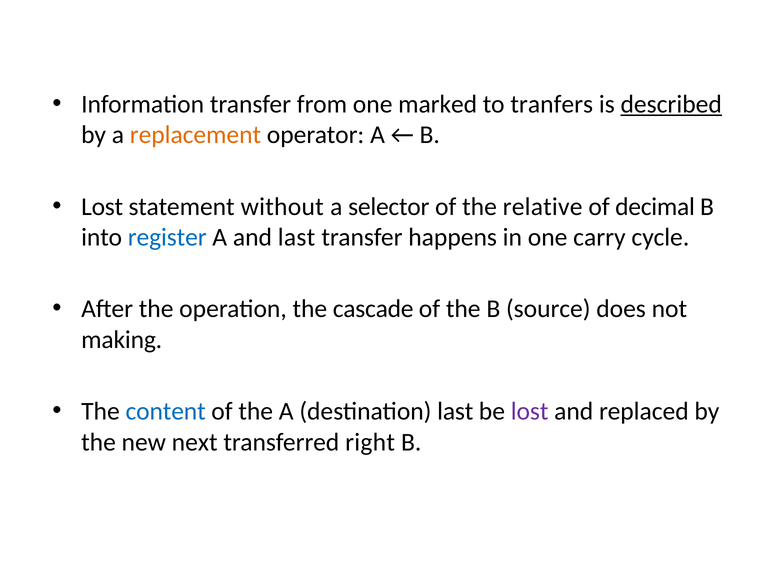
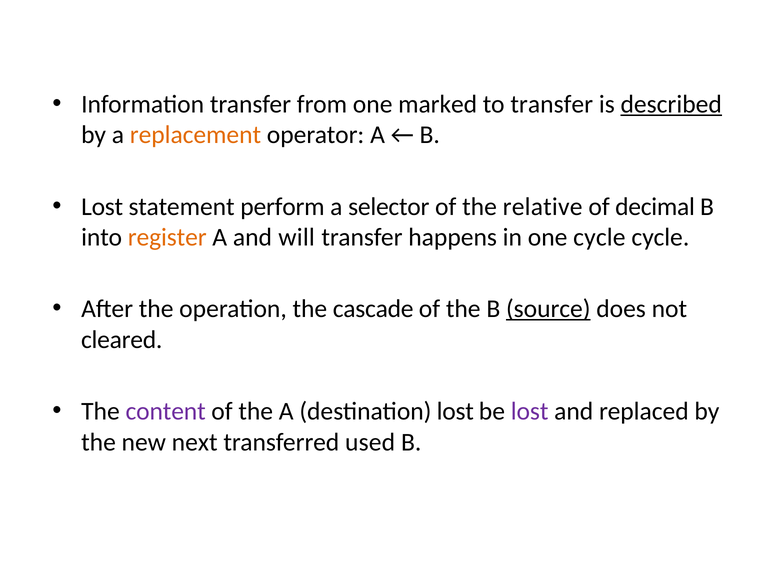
to tranfers: tranfers -> transfer
without: without -> perform
register colour: blue -> orange
and last: last -> will
one carry: carry -> cycle
source underline: none -> present
making: making -> cleared
content colour: blue -> purple
destination last: last -> lost
right: right -> used
